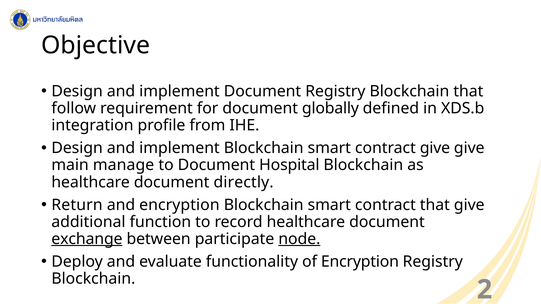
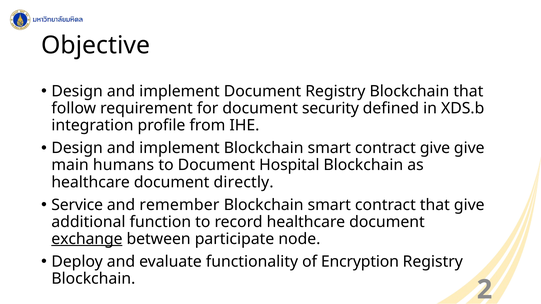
globally: globally -> security
manage: manage -> humans
Return: Return -> Service
and encryption: encryption -> remember
node underline: present -> none
